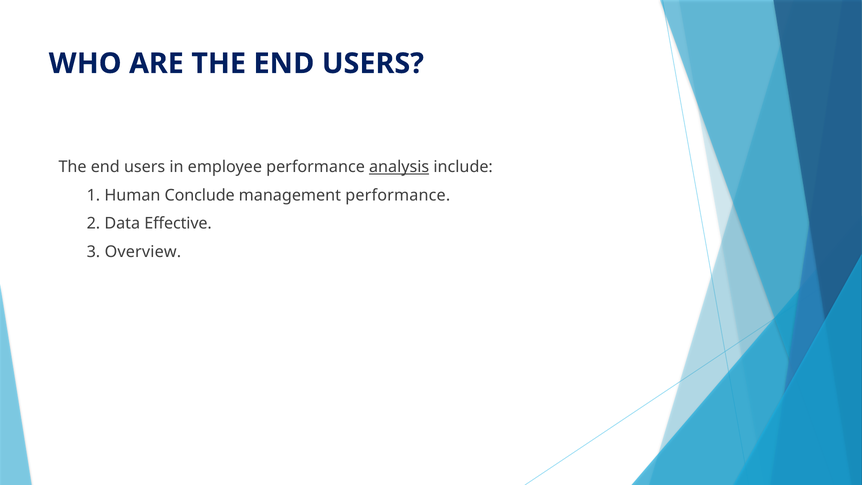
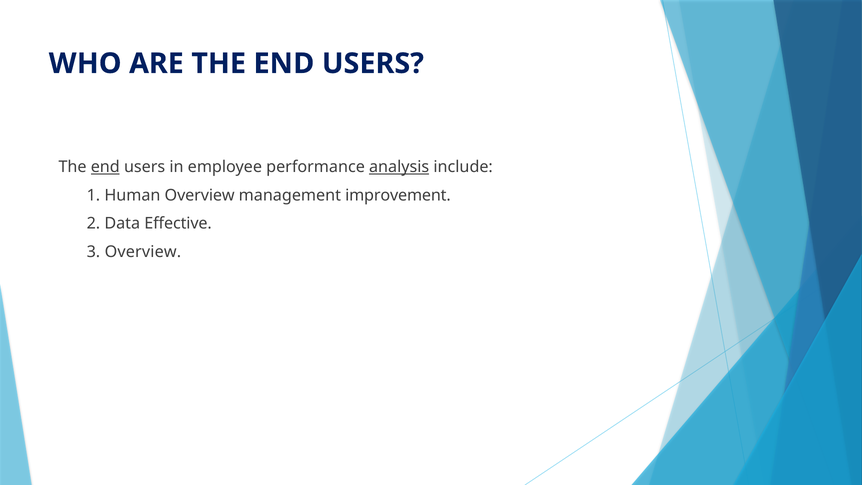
end at (105, 167) underline: none -> present
Human Conclude: Conclude -> Overview
management performance: performance -> improvement
